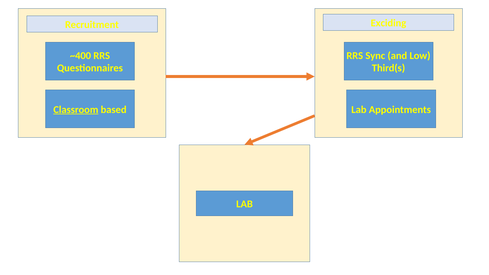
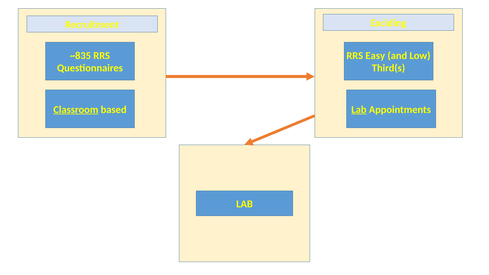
~400: ~400 -> ~835
Sync: Sync -> Easy
Lab at (359, 110) underline: none -> present
